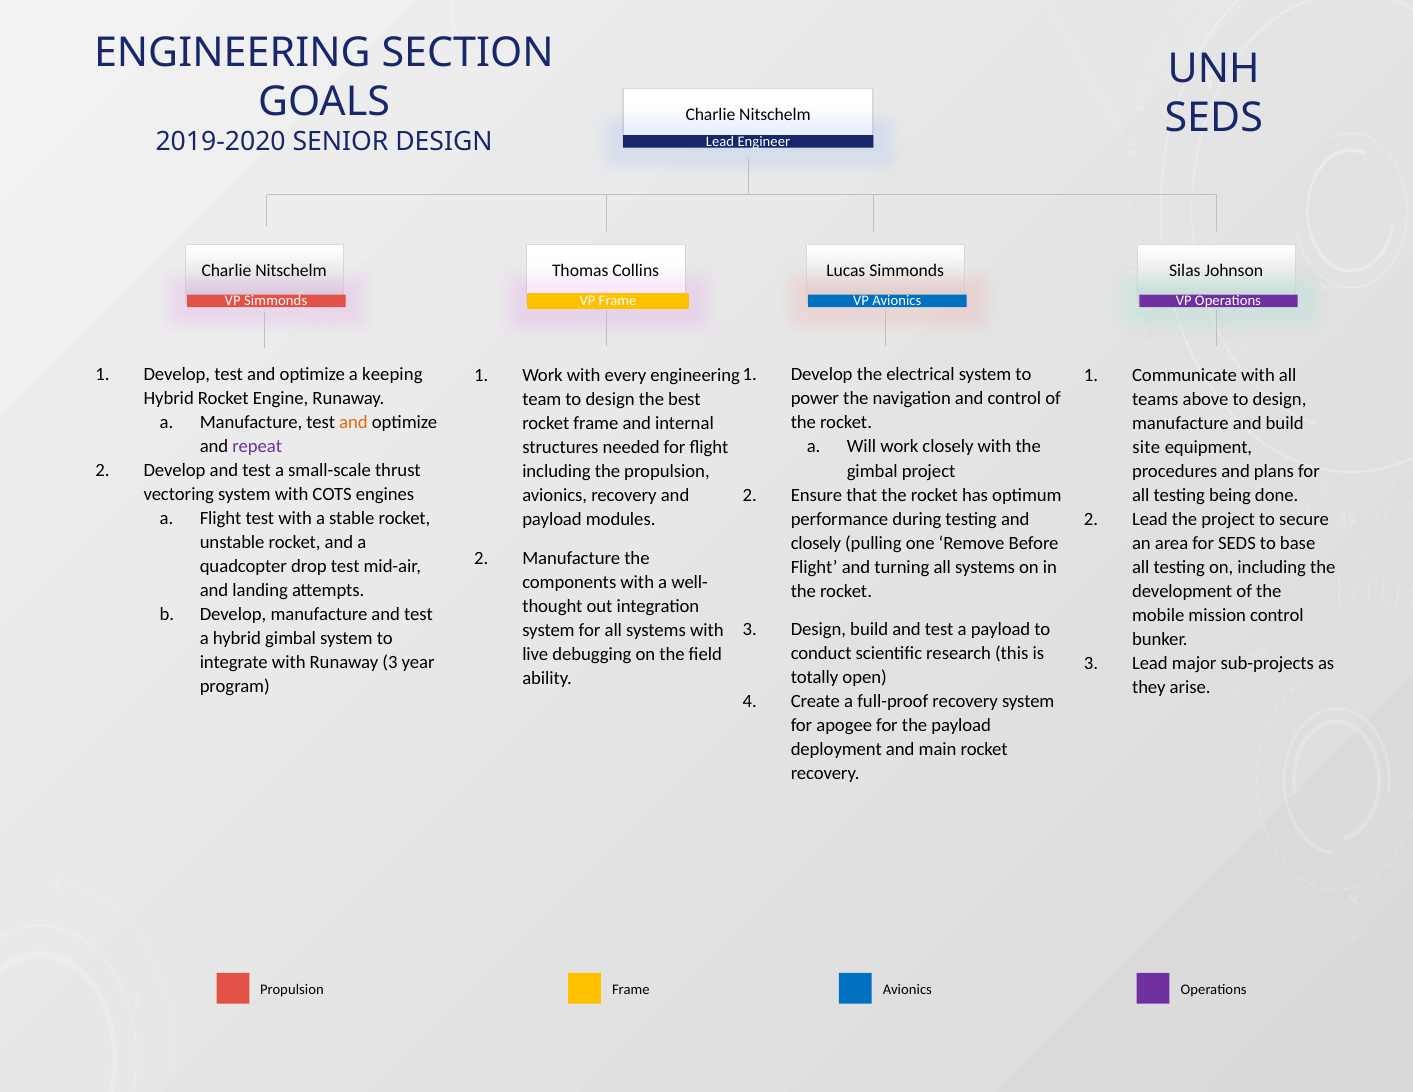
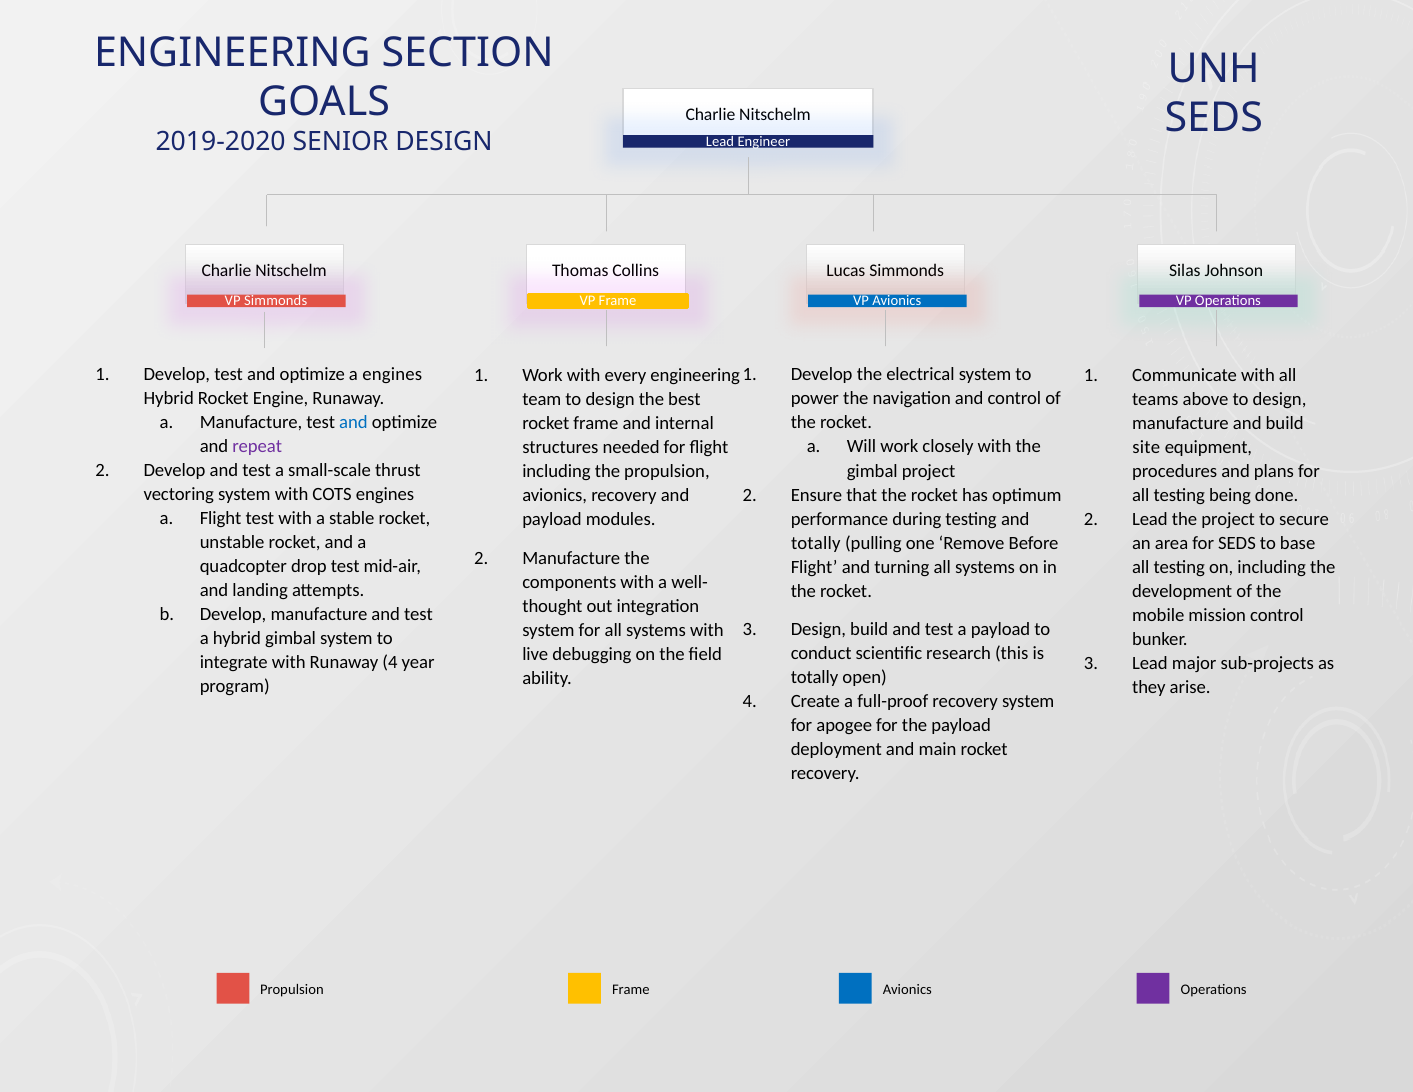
a keeping: keeping -> engines
and at (353, 422) colour: orange -> blue
closely at (816, 543): closely -> totally
Runaway 3: 3 -> 4
